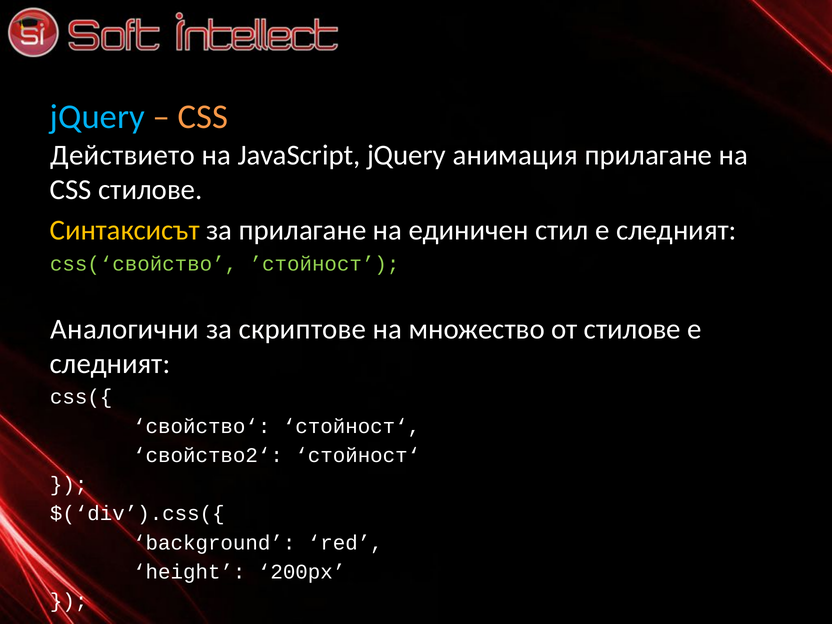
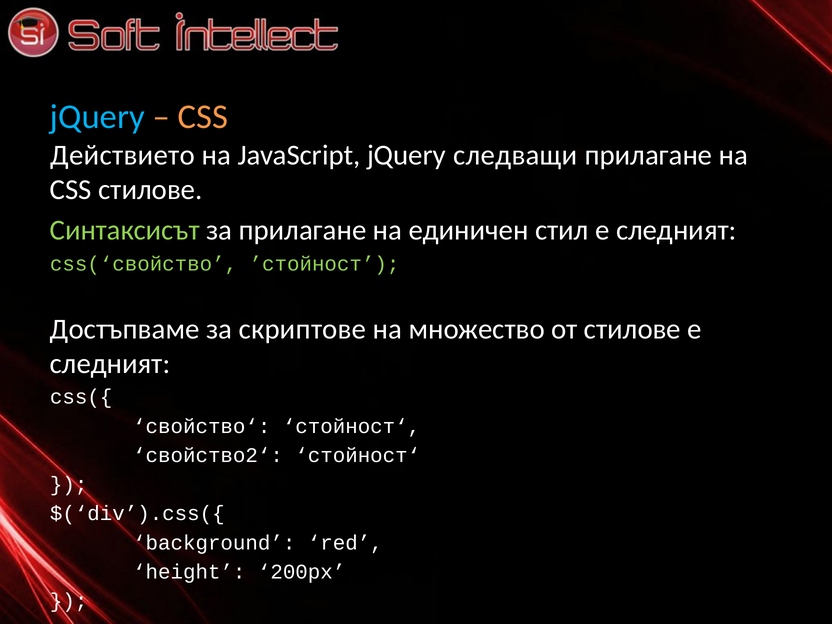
анимация: анимация -> следващи
Синтаксисът colour: yellow -> light green
Аналогични: Аналогични -> Достъпваме
